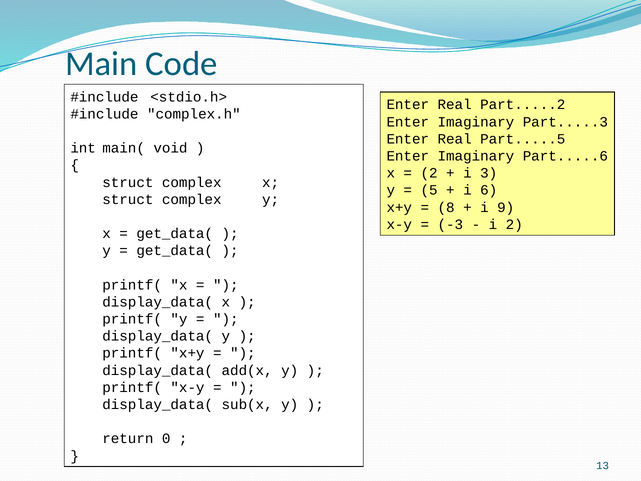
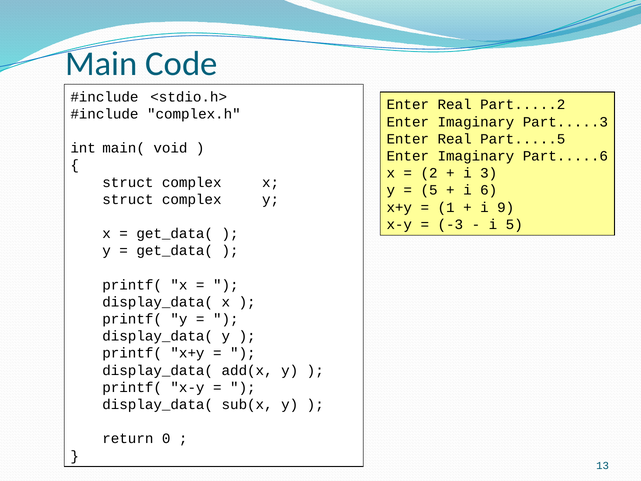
8: 8 -> 1
i 2: 2 -> 5
